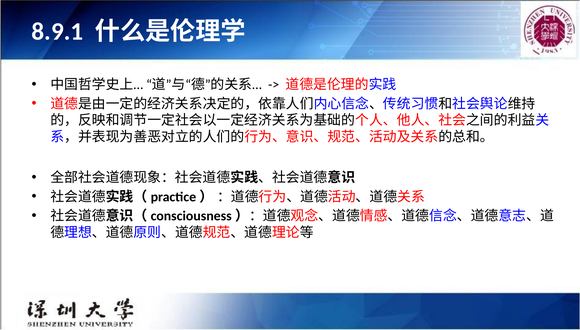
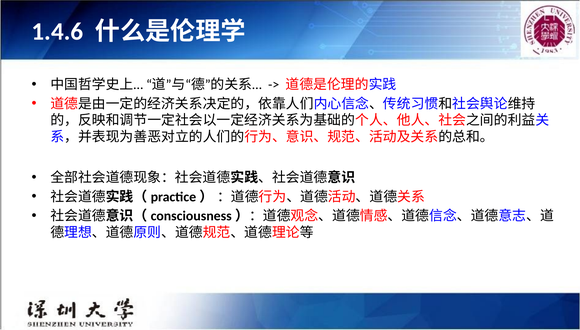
8.9.1: 8.9.1 -> 1.4.6
